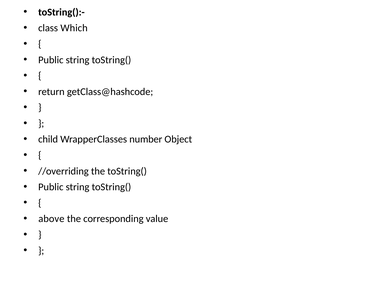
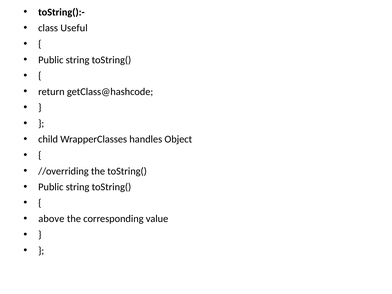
Which: Which -> Useful
number: number -> handles
